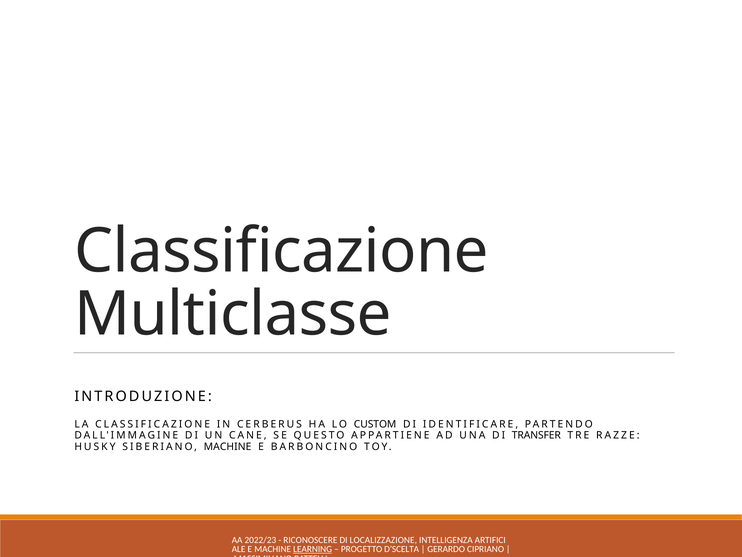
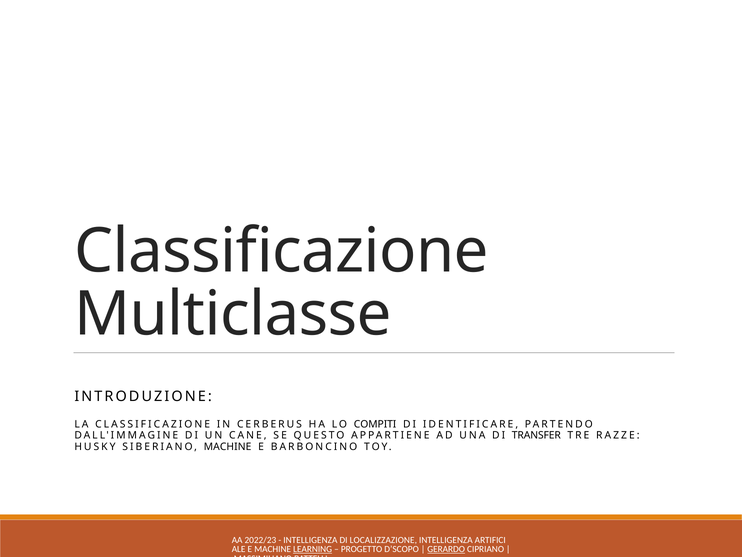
CUSTOM: CUSTOM -> COMPITI
RICONOSCERE at (310, 540): RICONOSCERE -> INTELLIGENZA
D’SCELTA: D’SCELTA -> D’SCOPO
GERARDO underline: none -> present
